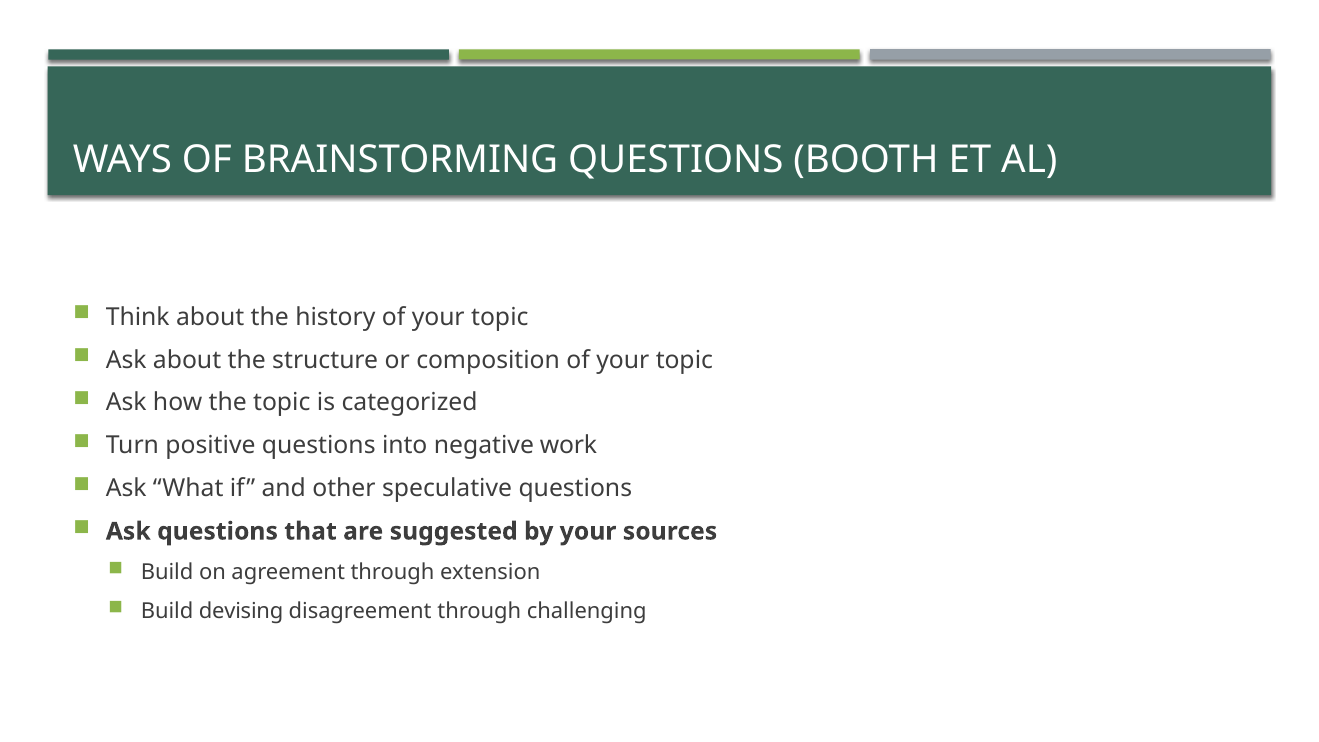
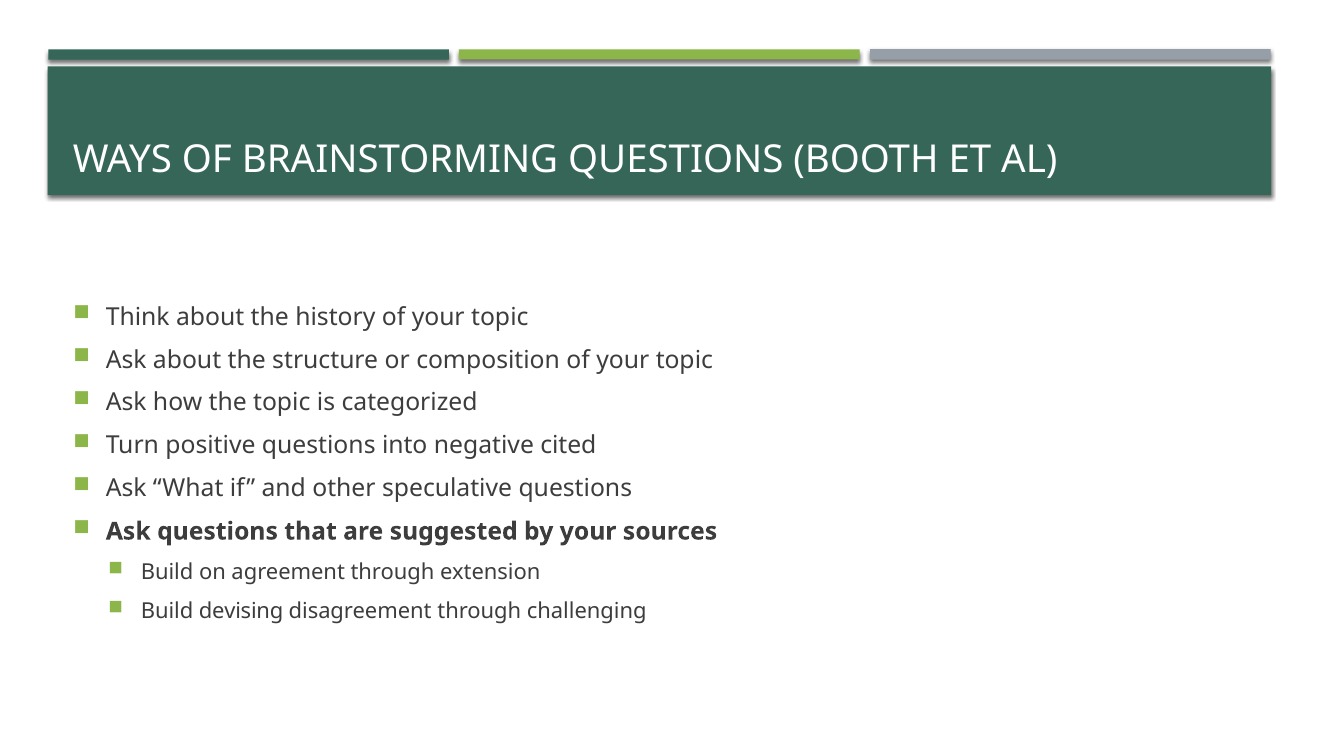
work: work -> cited
